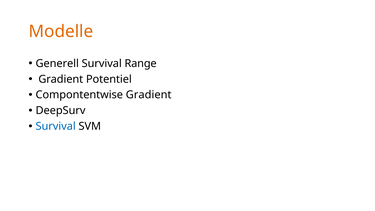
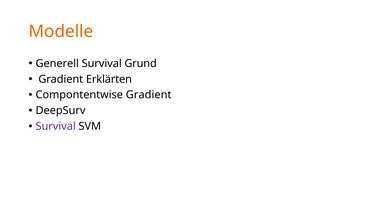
Range: Range -> Grund
Potentiel: Potentiel -> Erklärten
Survival at (56, 126) colour: blue -> purple
